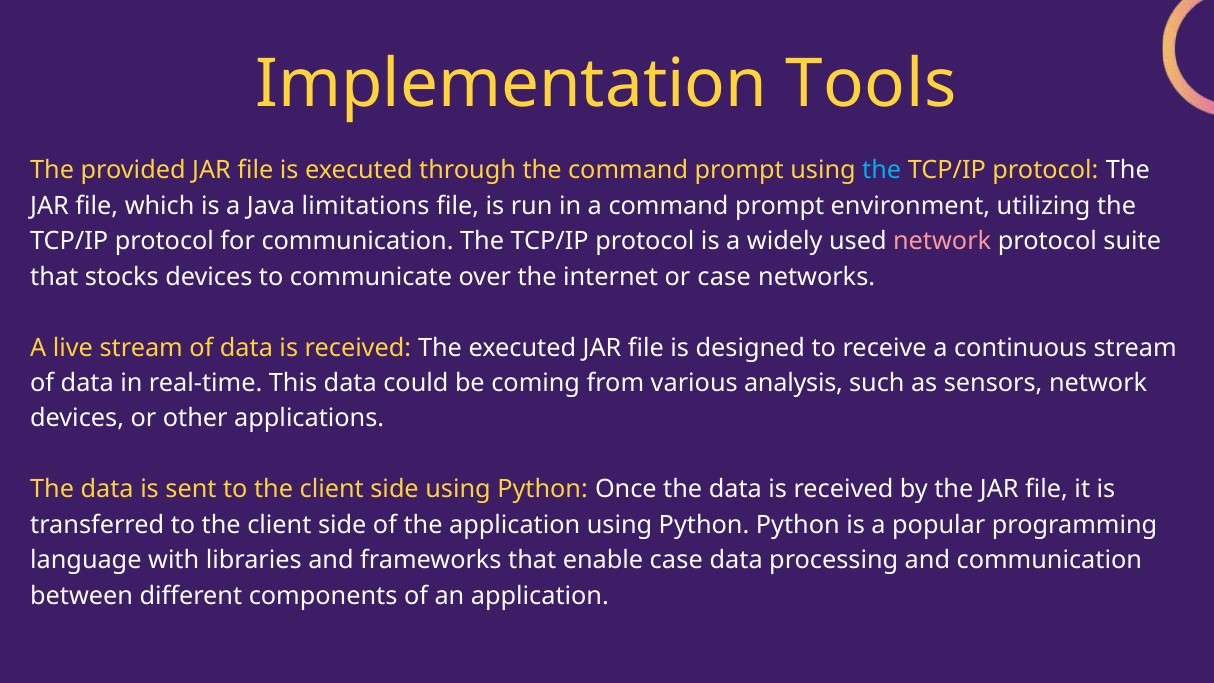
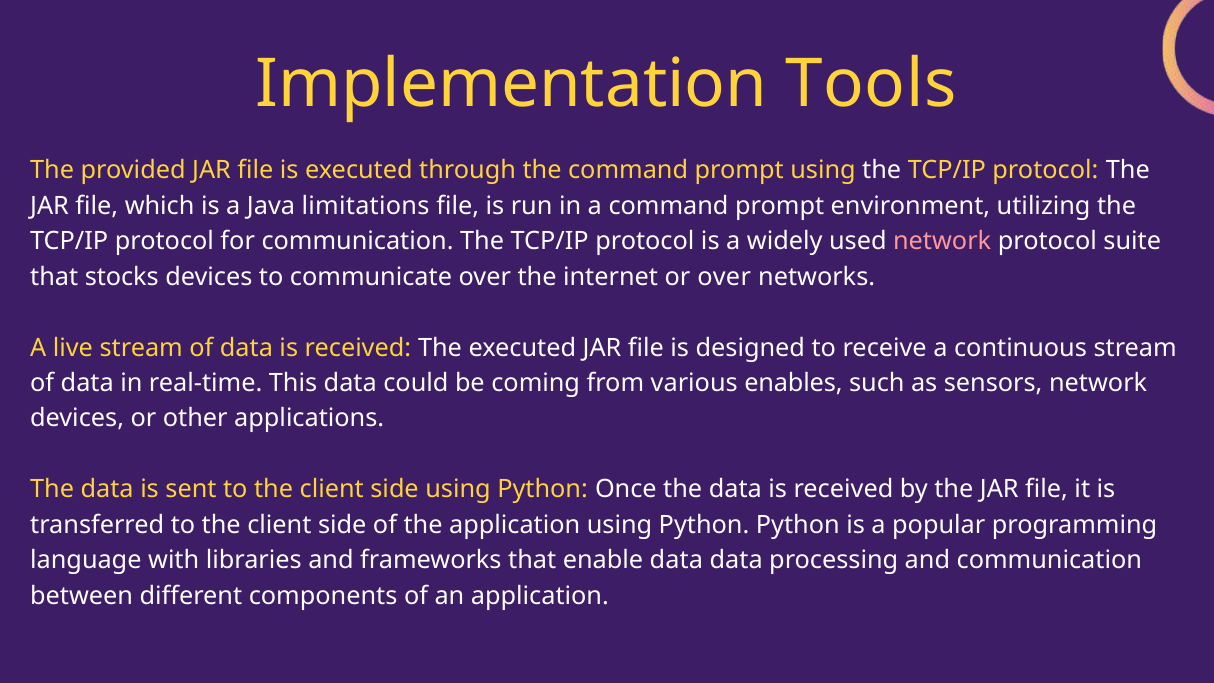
the at (882, 171) colour: light blue -> white
or case: case -> over
analysis: analysis -> enables
enable case: case -> data
